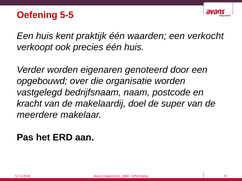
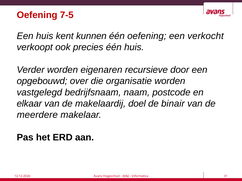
5-5: 5-5 -> 7-5
praktijk: praktijk -> kunnen
één waarden: waarden -> oefening
genoteerd: genoteerd -> recursieve
kracht: kracht -> elkaar
super: super -> binair
